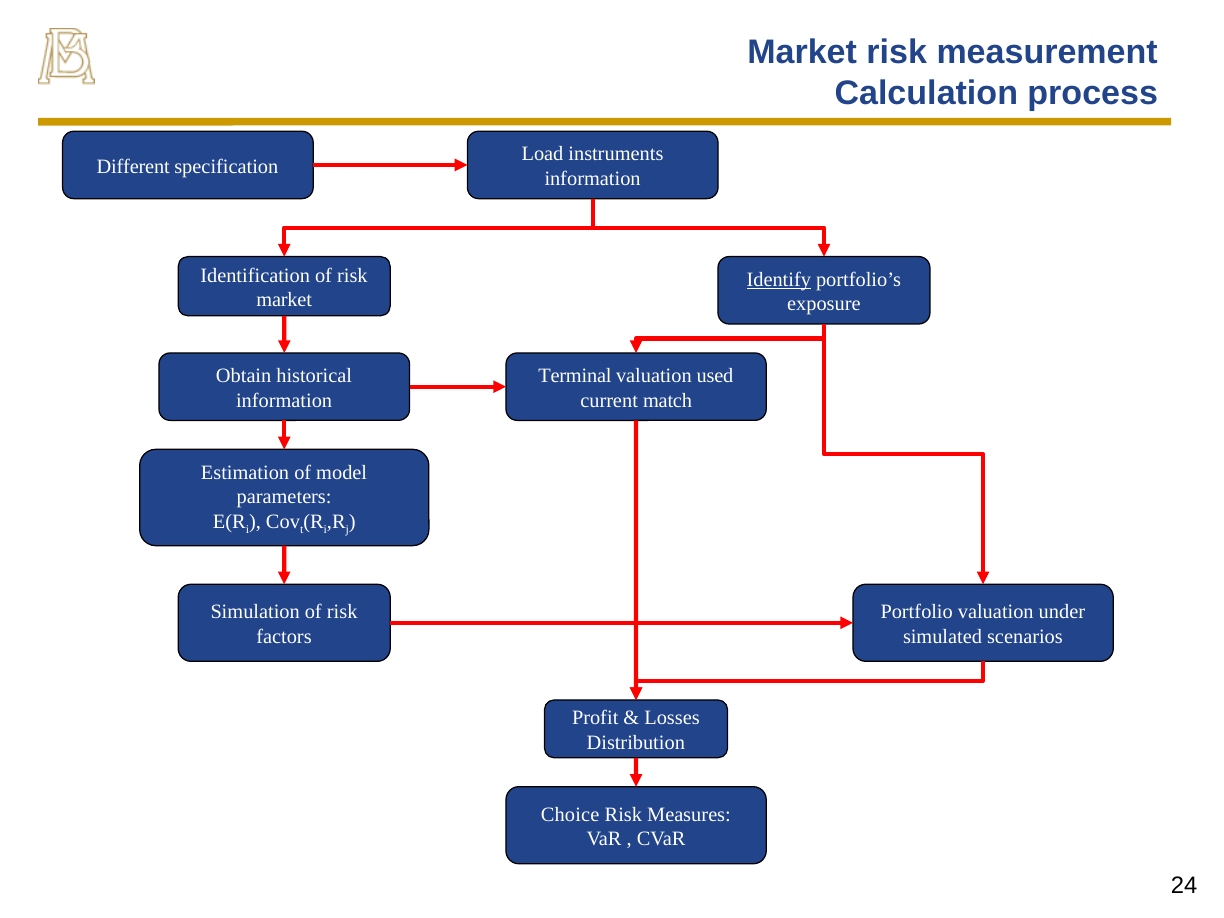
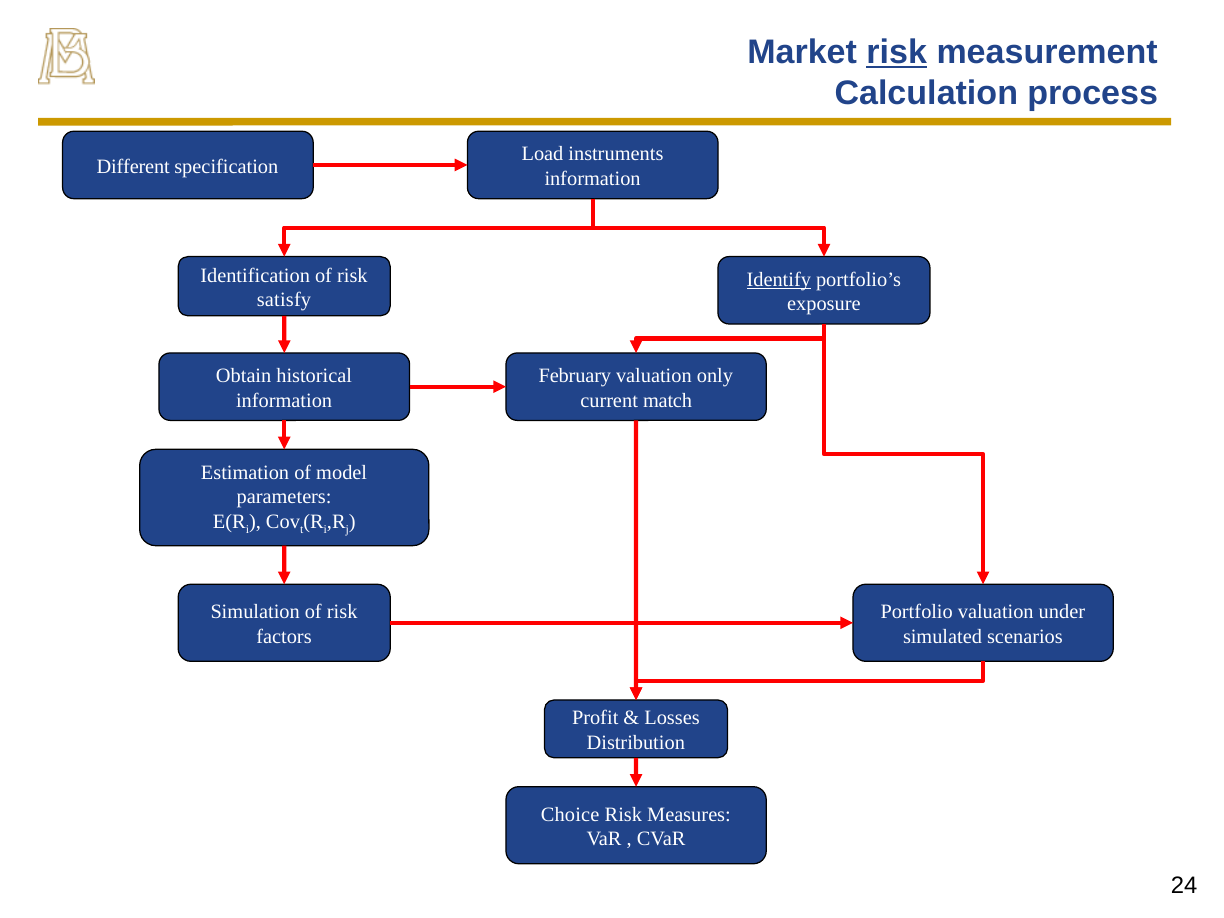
risk at (897, 52) underline: none -> present
market at (284, 300): market -> satisfy
Terminal: Terminal -> February
used: used -> only
